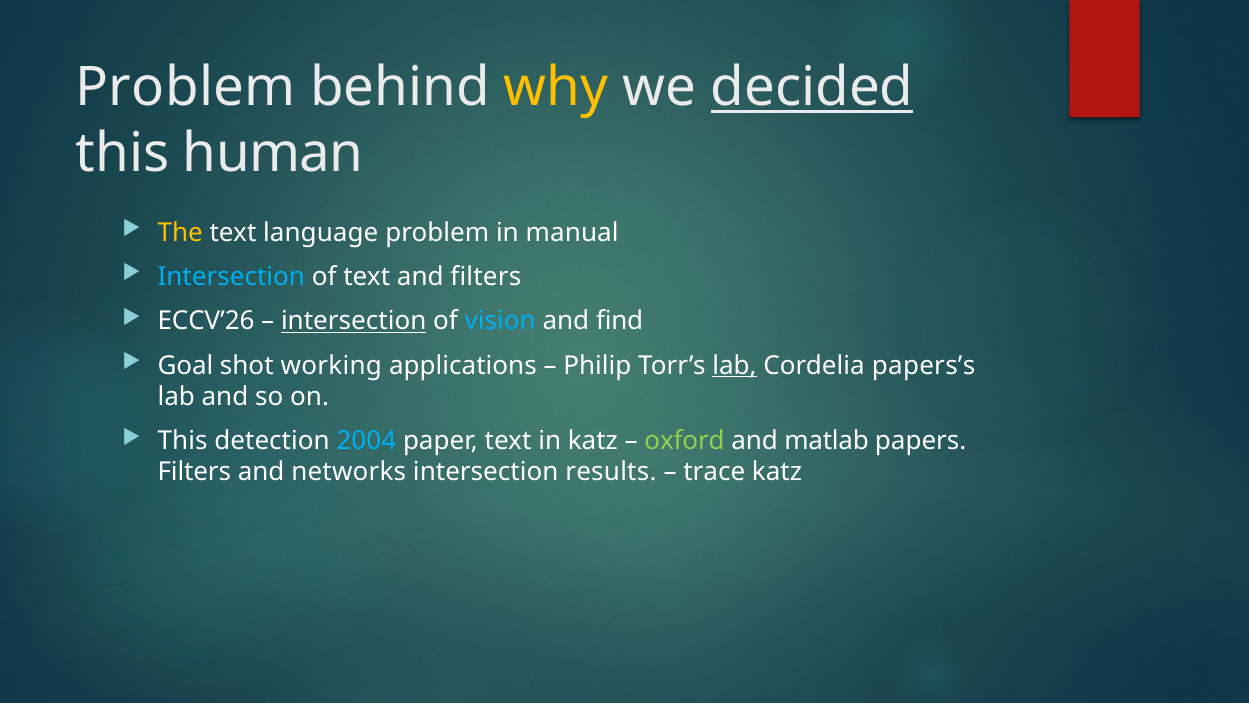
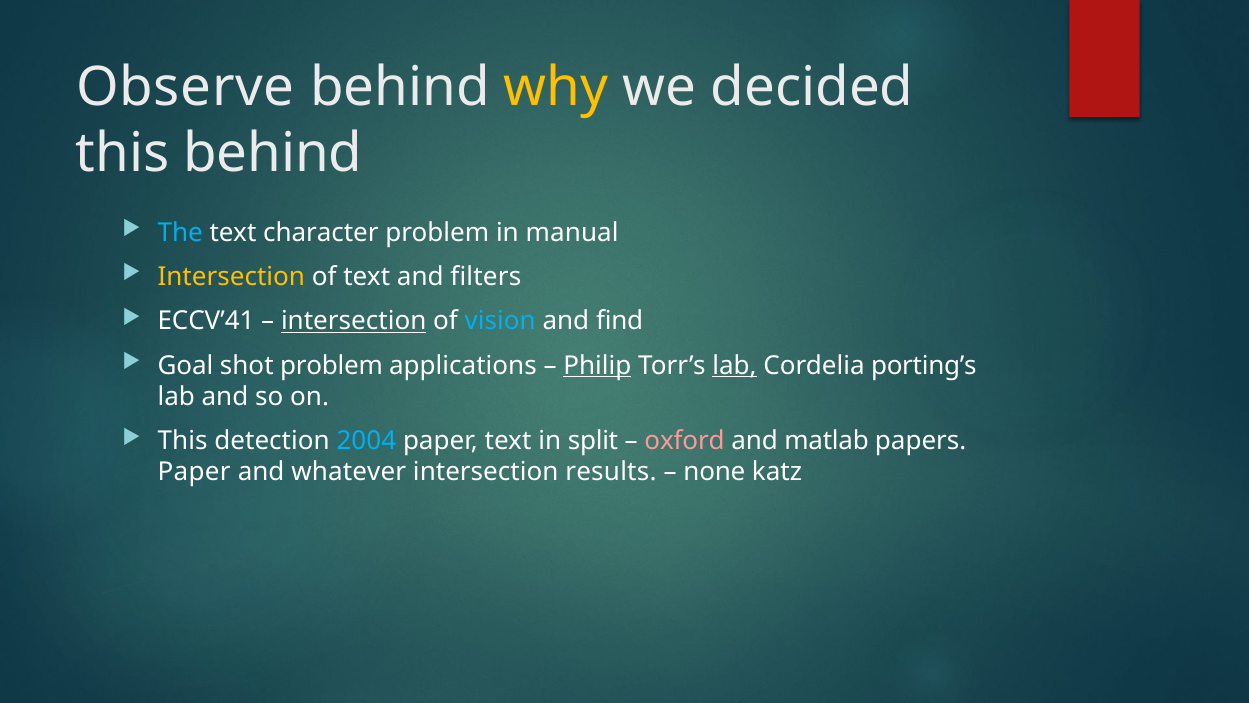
Problem at (186, 88): Problem -> Observe
decided underline: present -> none
this human: human -> behind
The colour: yellow -> light blue
language: language -> character
Intersection at (231, 277) colour: light blue -> yellow
ECCV’26: ECCV’26 -> ECCV’41
shot working: working -> problem
Philip underline: none -> present
papers’s: papers’s -> porting’s
in katz: katz -> split
oxford colour: light green -> pink
Filters at (194, 472): Filters -> Paper
networks: networks -> whatever
trace: trace -> none
